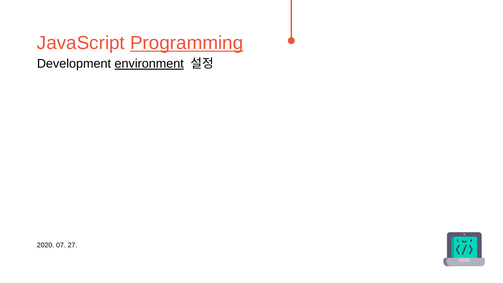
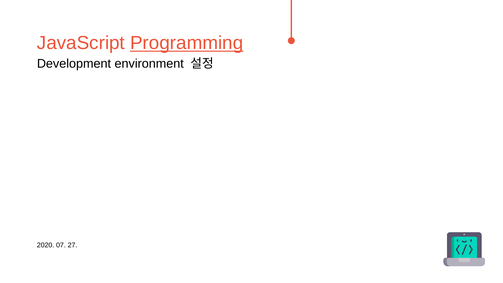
environment underline: present -> none
